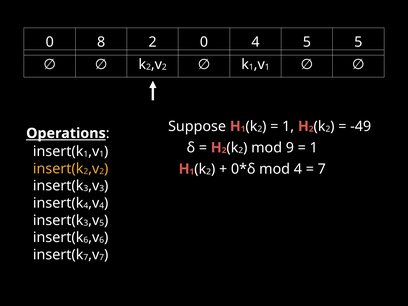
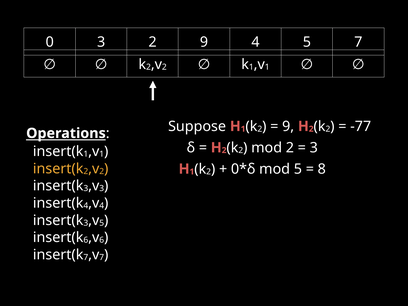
0 8: 8 -> 3
2 0: 0 -> 9
5 5: 5 -> 7
1 at (288, 126): 1 -> 9
-49: -49 -> -77
mod 9: 9 -> 2
1 at (314, 148): 1 -> 3
mod 4: 4 -> 5
7 at (322, 169): 7 -> 8
